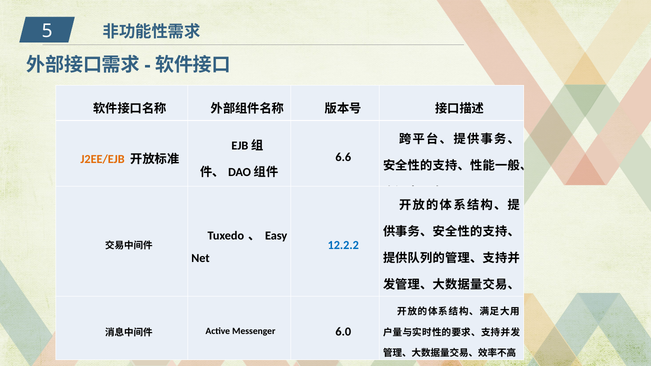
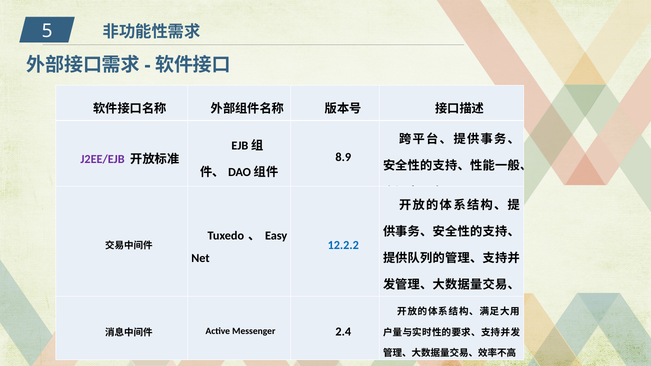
6.6: 6.6 -> 8.9
J2EE/EJB colour: orange -> purple
6.0: 6.0 -> 2.4
